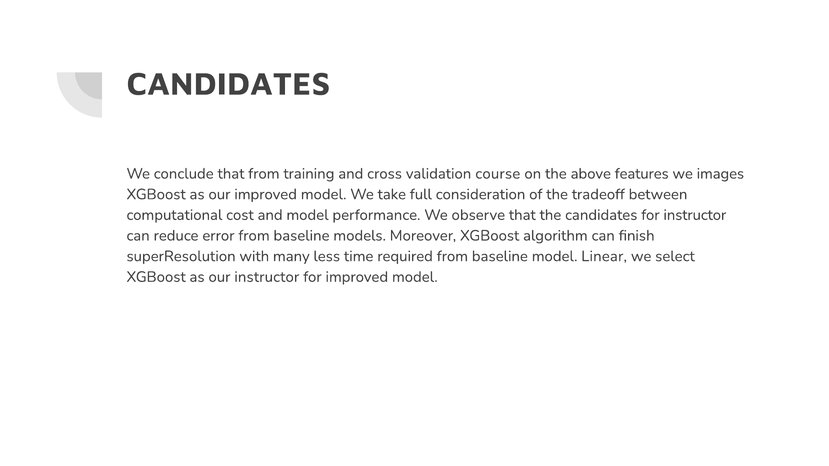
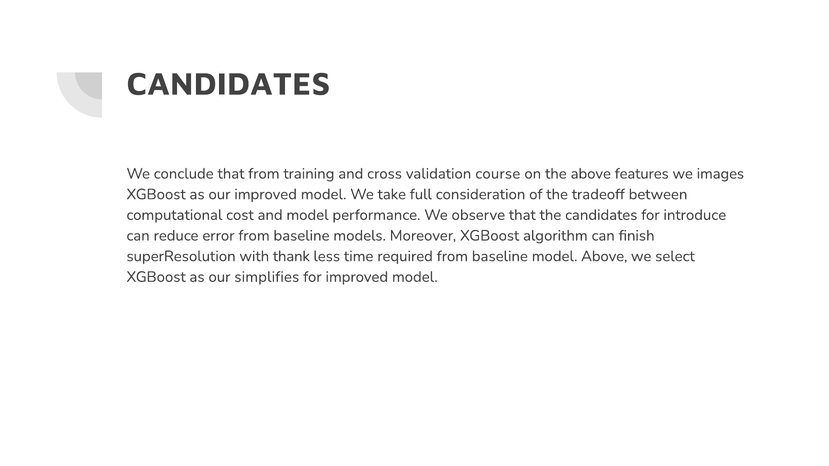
for instructor: instructor -> introduce
many: many -> thank
model Linear: Linear -> Above
our instructor: instructor -> simplifies
